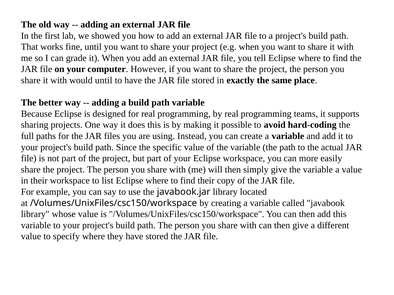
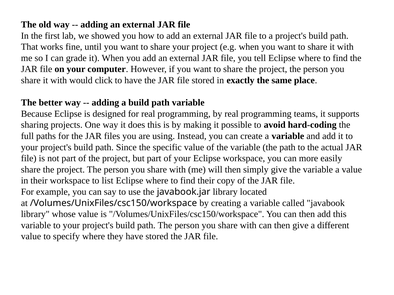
would until: until -> click
